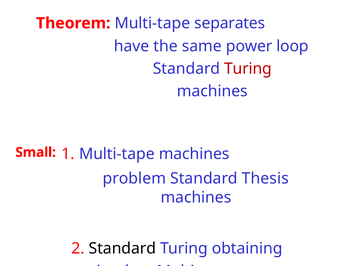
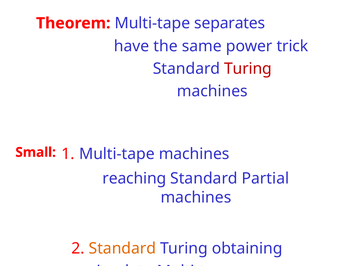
loop: loop -> trick
problem: problem -> reaching
Thesis: Thesis -> Partial
Standard at (122, 248) colour: black -> orange
